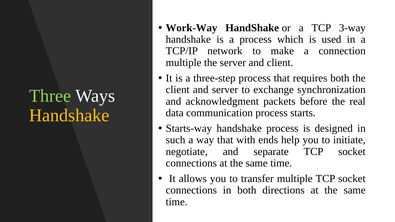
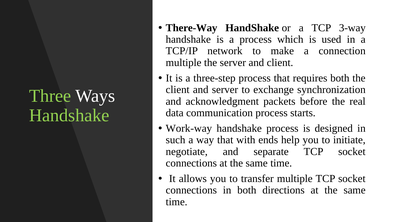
Work-Way: Work-Way -> There-Way
Handshake at (69, 116) colour: yellow -> light green
Starts-way: Starts-way -> Work-way
